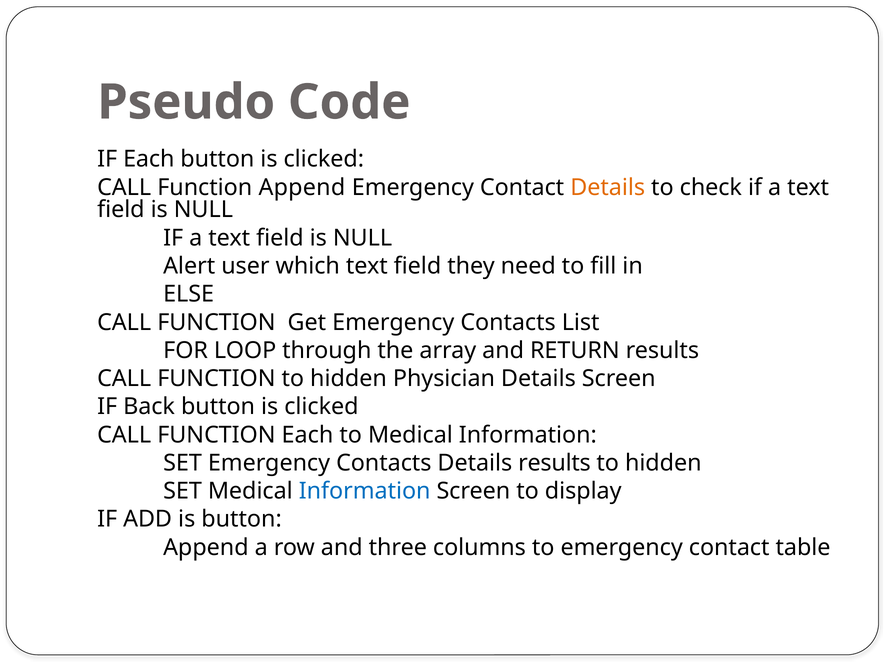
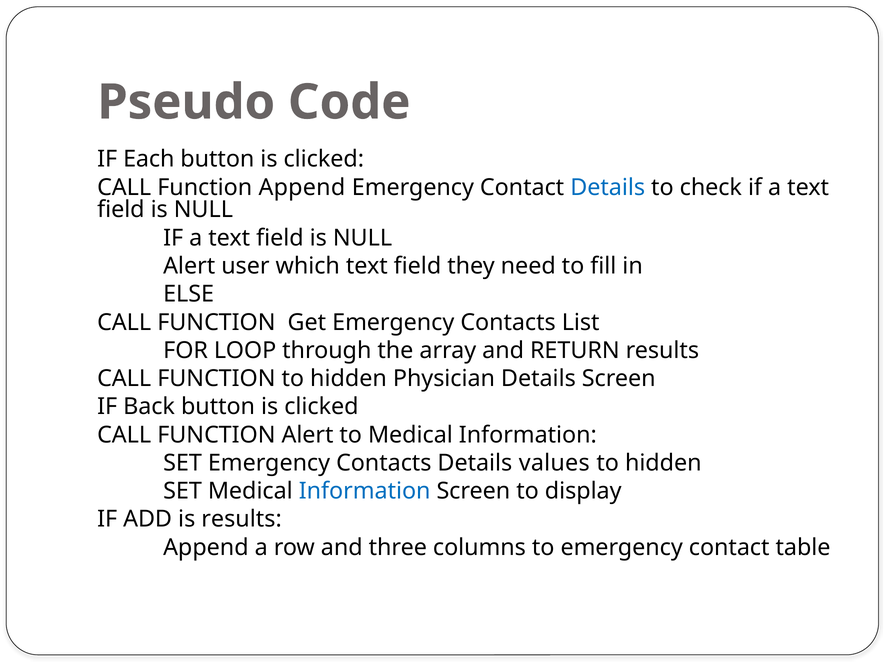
Details at (608, 187) colour: orange -> blue
FUNCTION Each: Each -> Alert
Details results: results -> values
is button: button -> results
